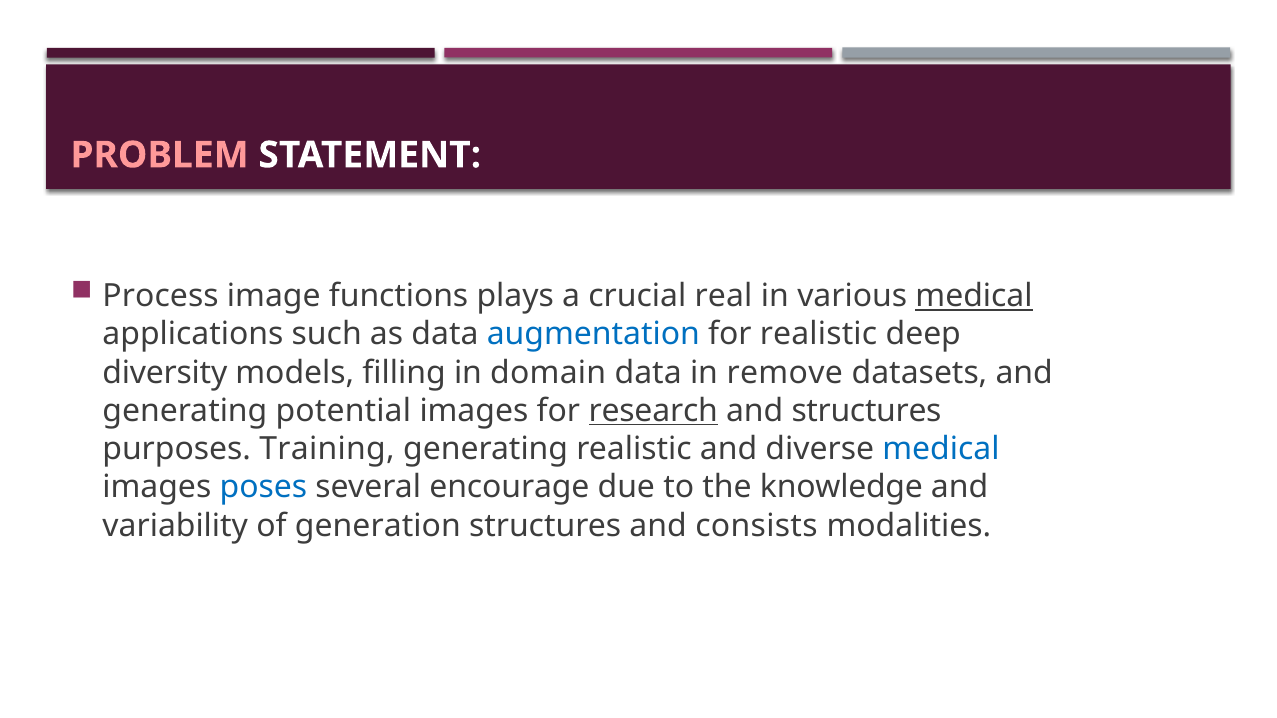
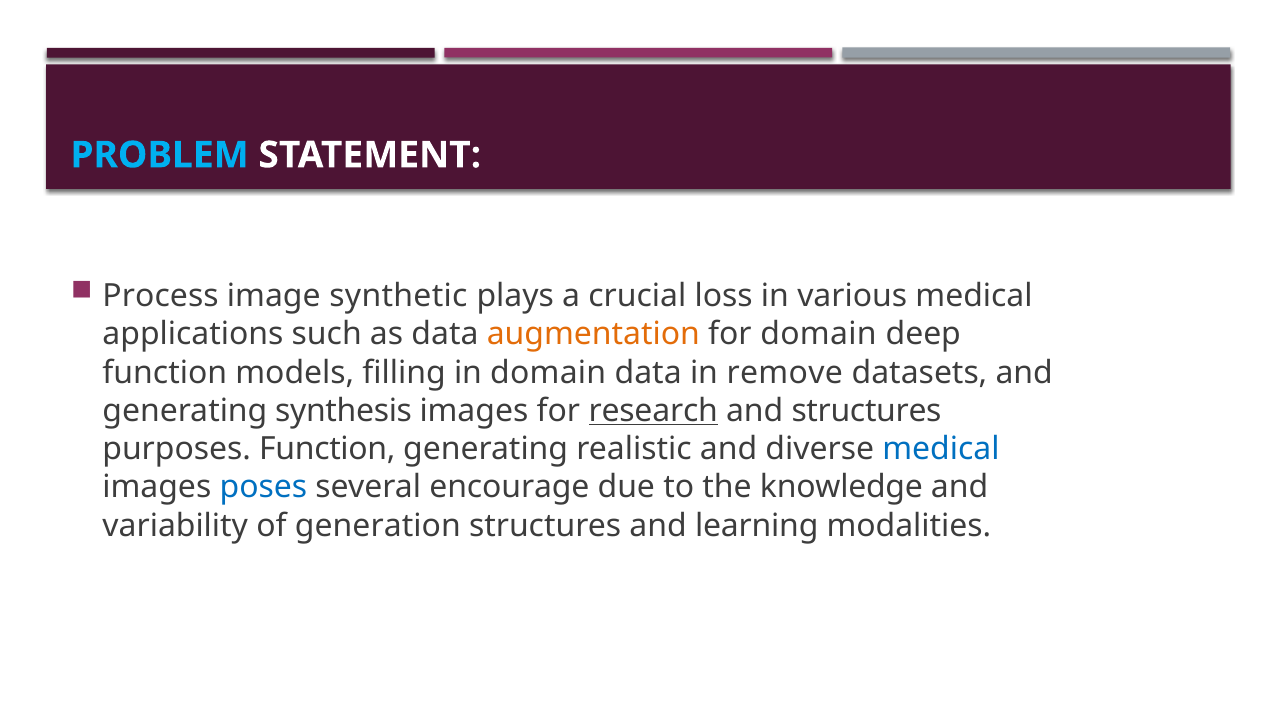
PROBLEM colour: pink -> light blue
functions: functions -> synthetic
real: real -> loss
medical at (974, 296) underline: present -> none
augmentation colour: blue -> orange
for realistic: realistic -> domain
diversity at (165, 373): diversity -> function
potential: potential -> synthesis
purposes Training: Training -> Function
consists: consists -> learning
